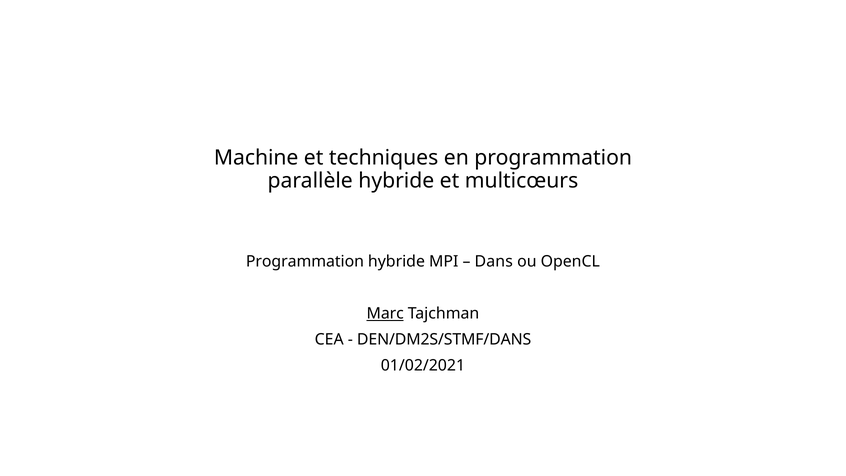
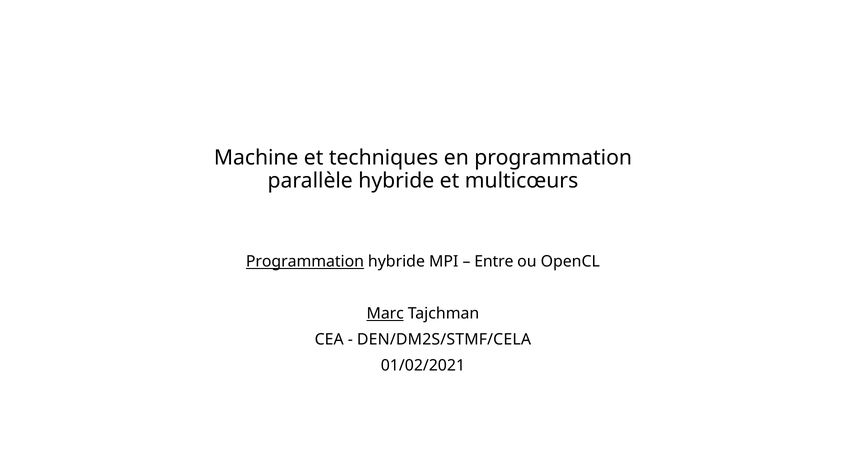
Programmation at (305, 262) underline: none -> present
Dans: Dans -> Entre
DEN/DM2S/STMF/DANS: DEN/DM2S/STMF/DANS -> DEN/DM2S/STMF/CELA
